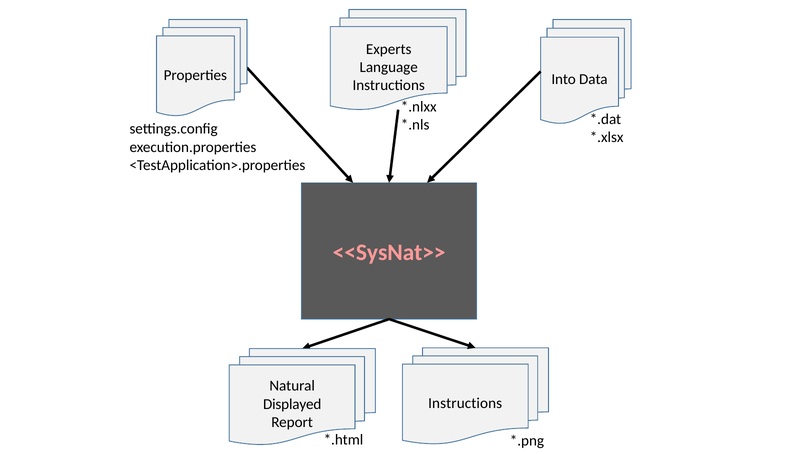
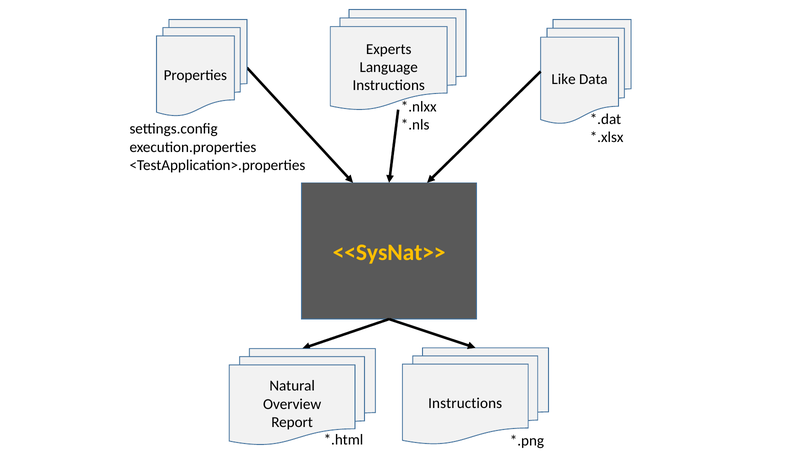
Into: Into -> Like
<<SysNat>> colour: pink -> yellow
Displayed: Displayed -> Overview
